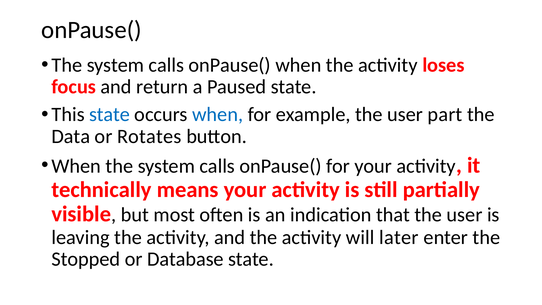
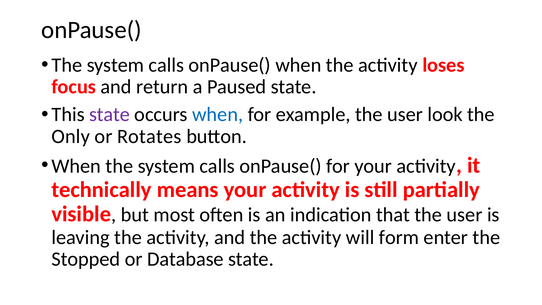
state at (110, 115) colour: blue -> purple
part: part -> look
Data: Data -> Only
later: later -> form
